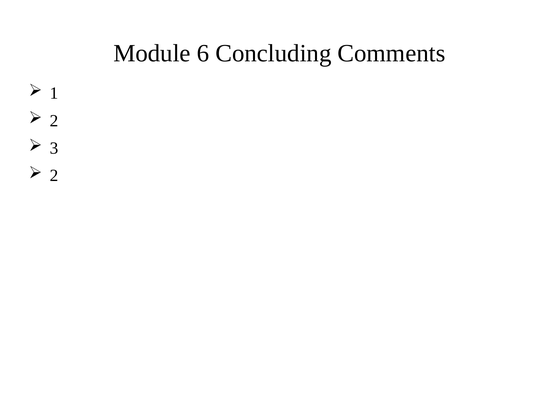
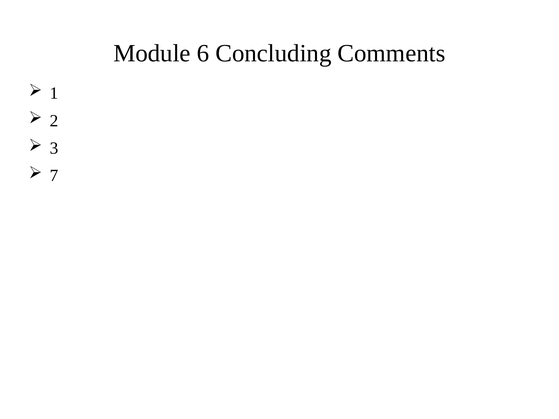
2 at (54, 176): 2 -> 7
